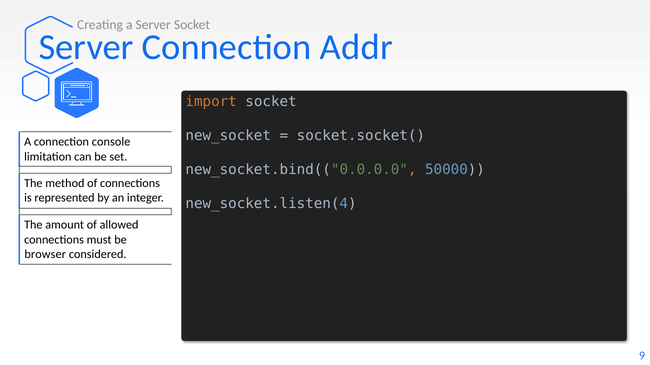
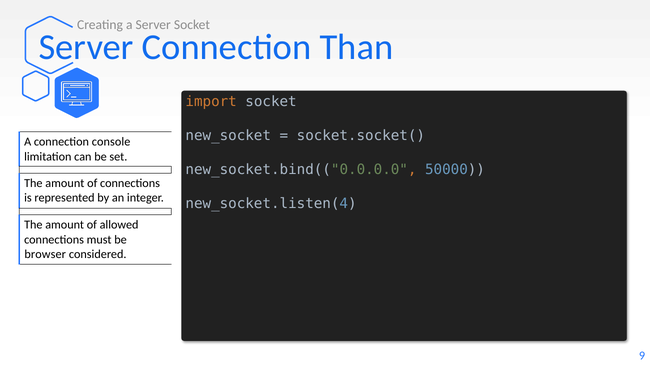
Addr: Addr -> Than
method at (65, 183): method -> amount
